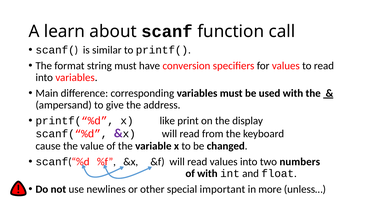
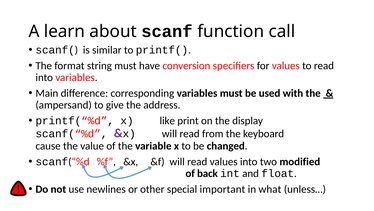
numbers: numbers -> modified
of with: with -> back
more: more -> what
